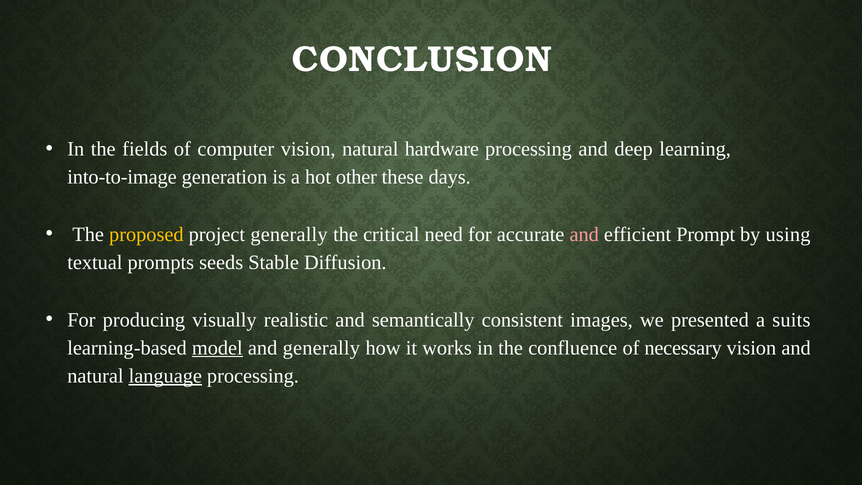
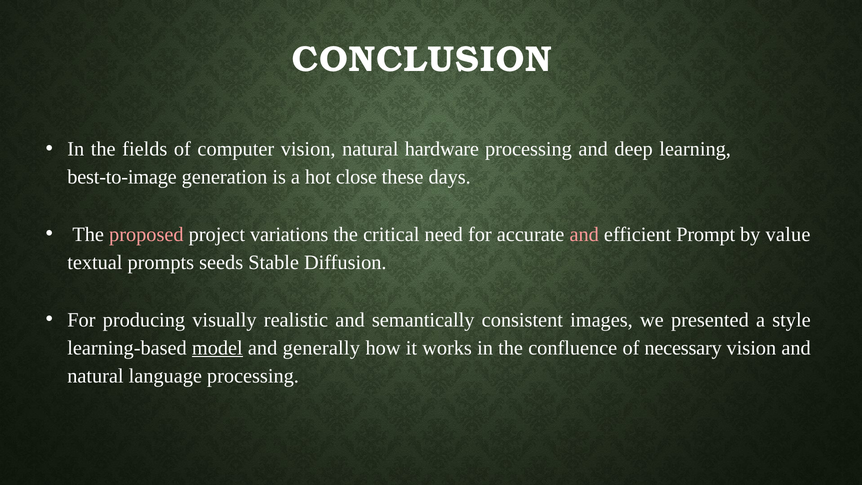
into-to-image: into-to-image -> best-to-image
other: other -> close
proposed colour: yellow -> pink
project generally: generally -> variations
using: using -> value
suits: suits -> style
language underline: present -> none
